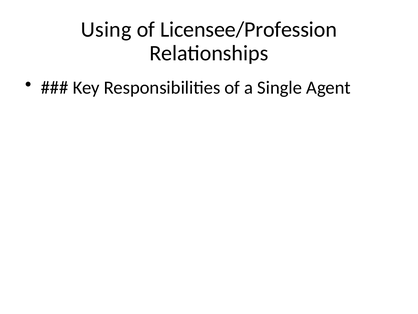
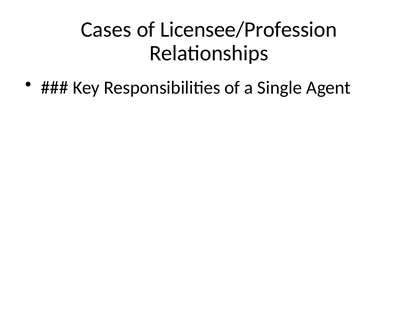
Using: Using -> Cases
